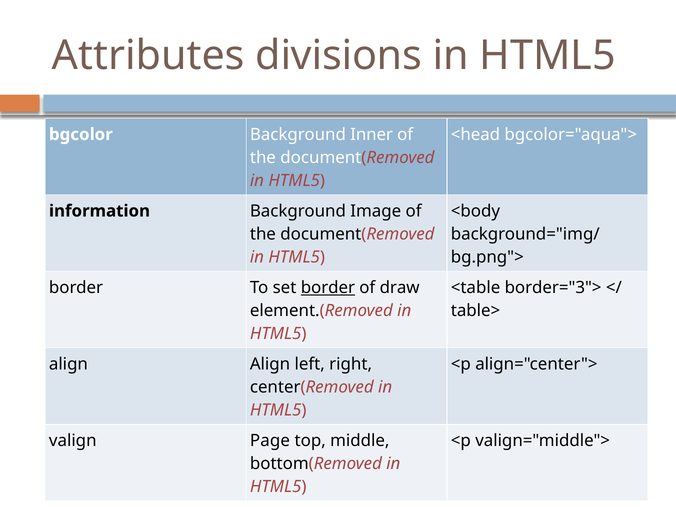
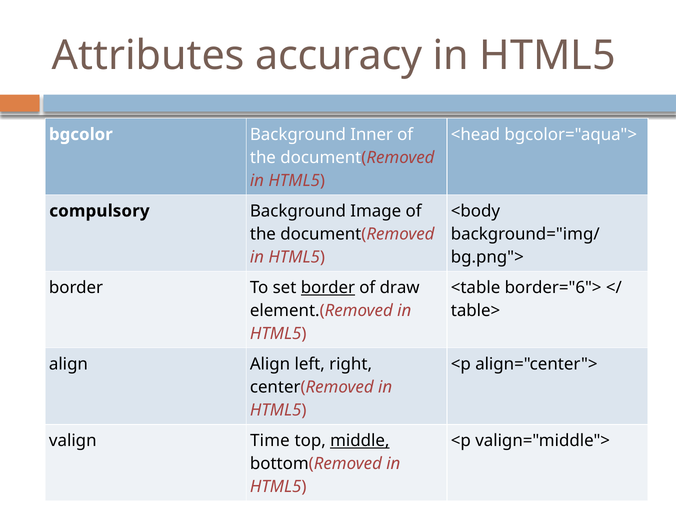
divisions: divisions -> accuracy
information: information -> compulsory
border="3">: border="3"> -> border="6">
Page: Page -> Time
middle underline: none -> present
